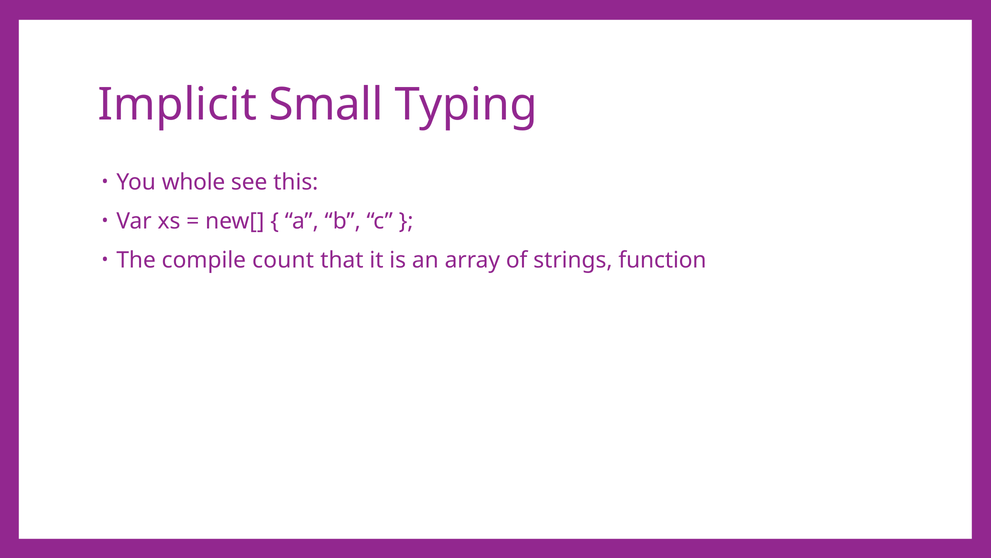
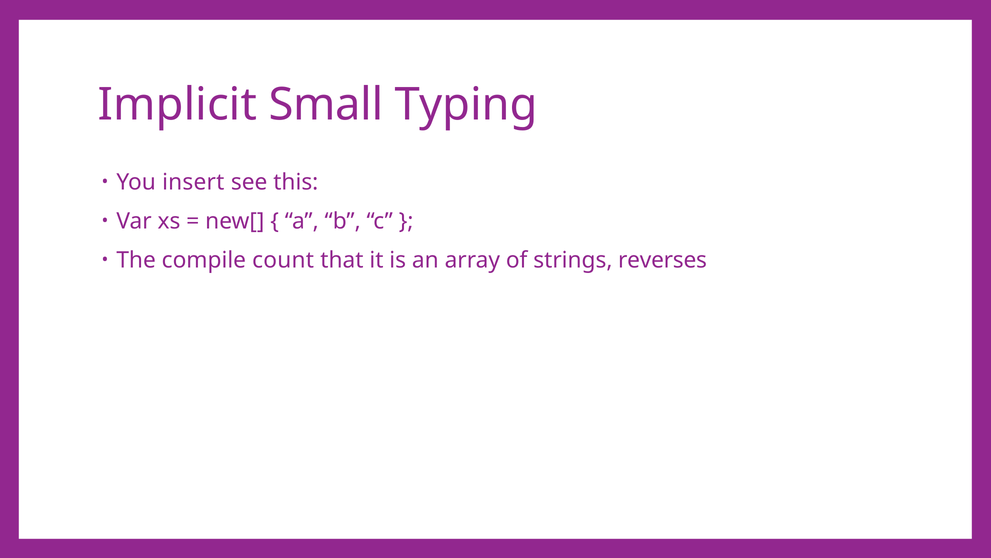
whole: whole -> insert
function: function -> reverses
